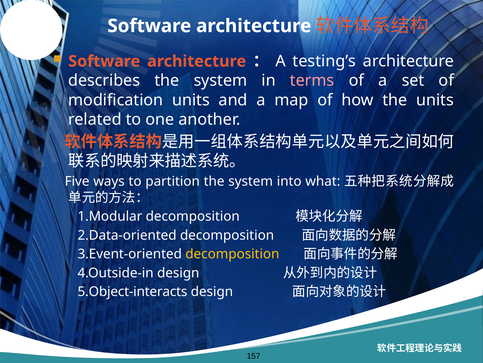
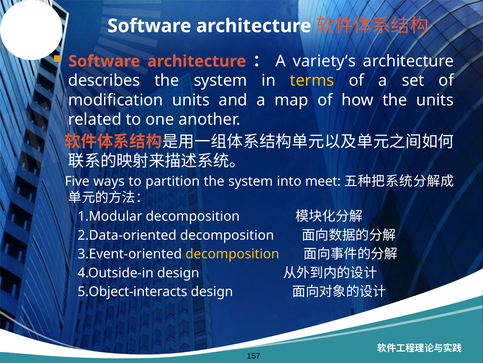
testing’s: testing’s -> variety’s
terms colour: pink -> yellow
what: what -> meet
